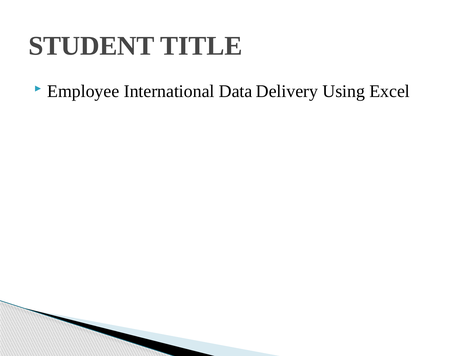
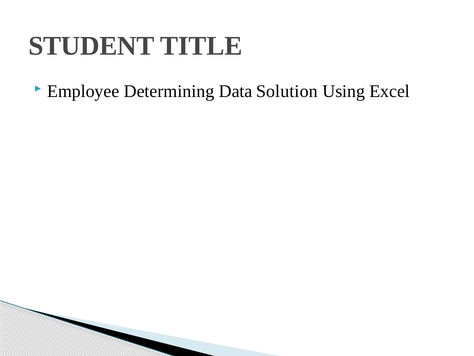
International: International -> Determining
Delivery: Delivery -> Solution
